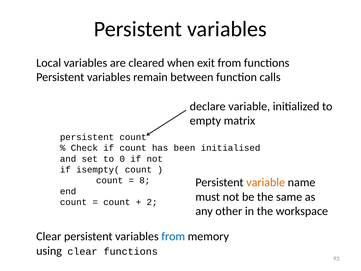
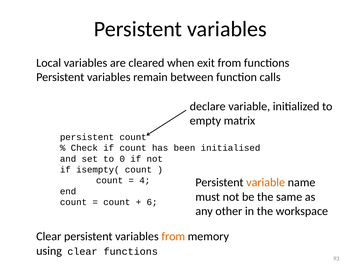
8: 8 -> 4
2: 2 -> 6
from at (173, 236) colour: blue -> orange
